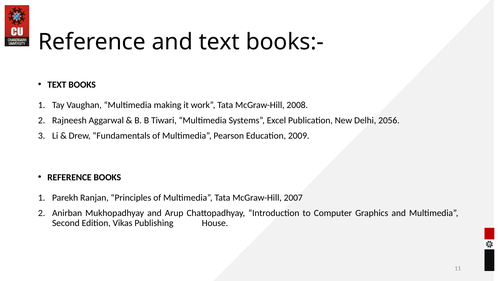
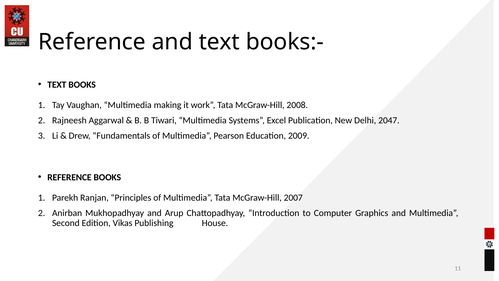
2056: 2056 -> 2047
